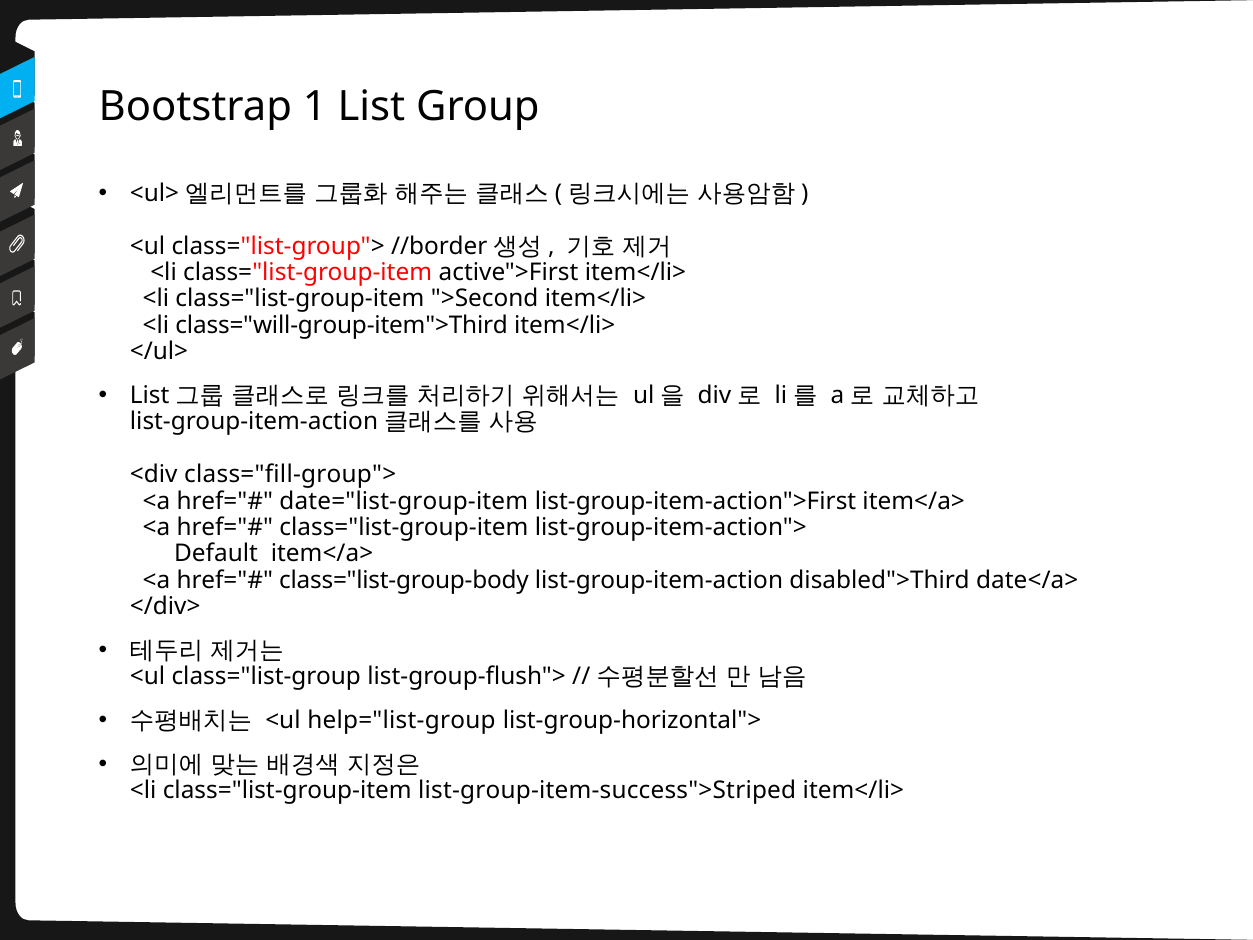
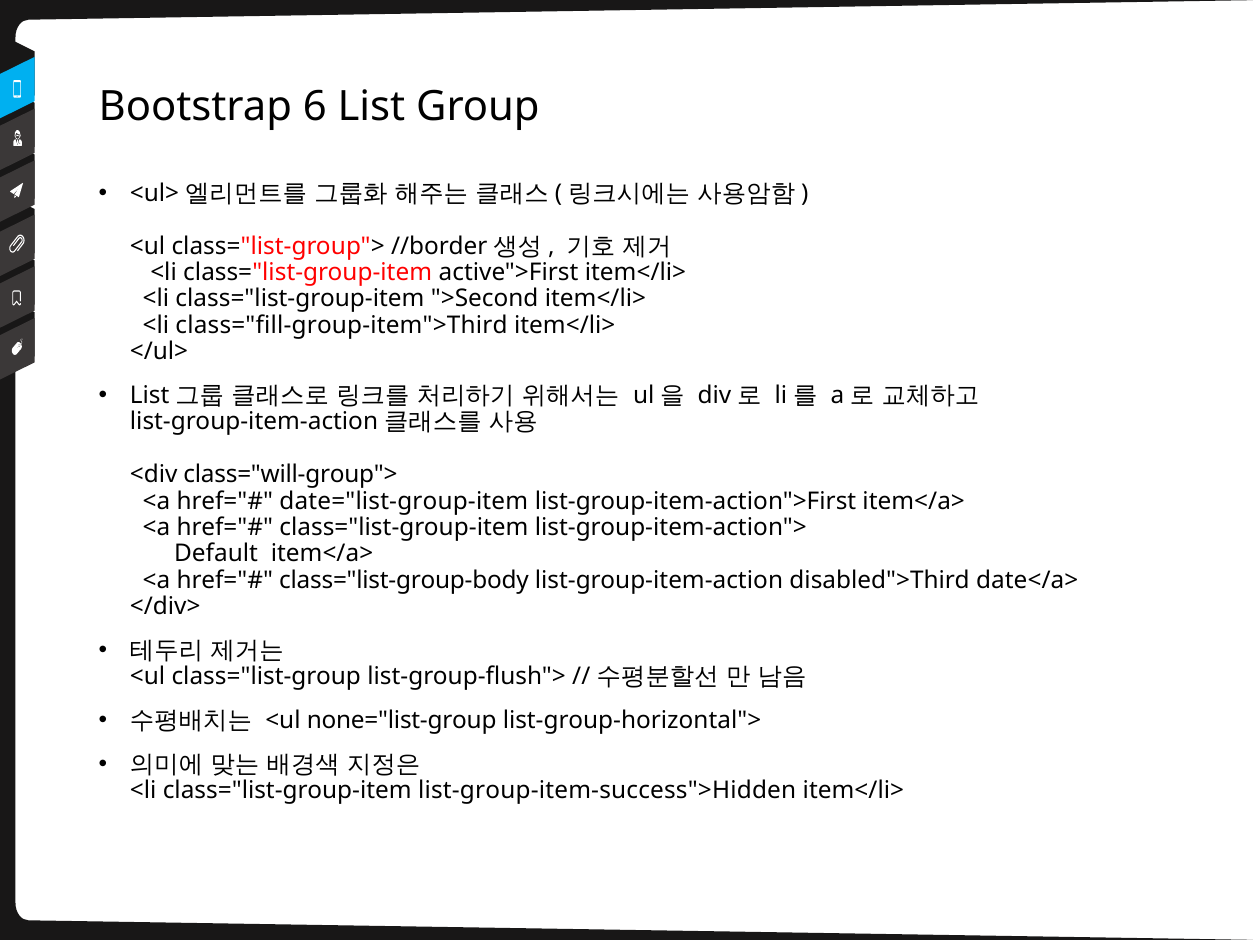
1: 1 -> 6
class="will-group-item">Third: class="will-group-item">Third -> class="fill-group-item">Third
class="fill-group">: class="fill-group"> -> class="will-group">
help="list-group: help="list-group -> none="list-group
list-group-item-success">Striped: list-group-item-success">Striped -> list-group-item-success">Hidden
